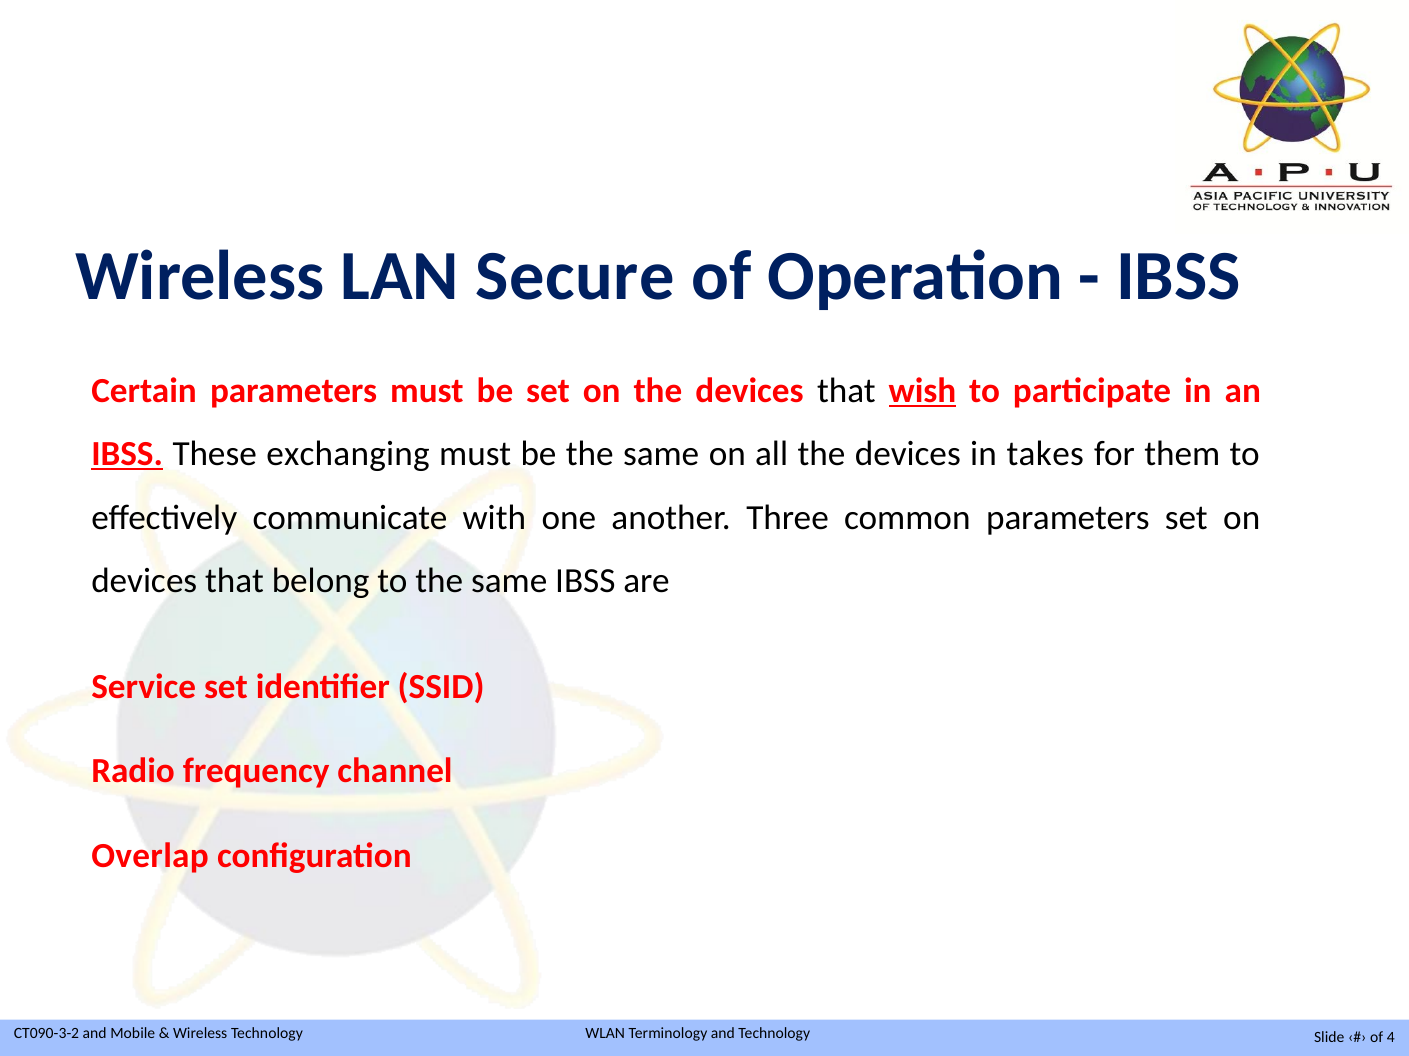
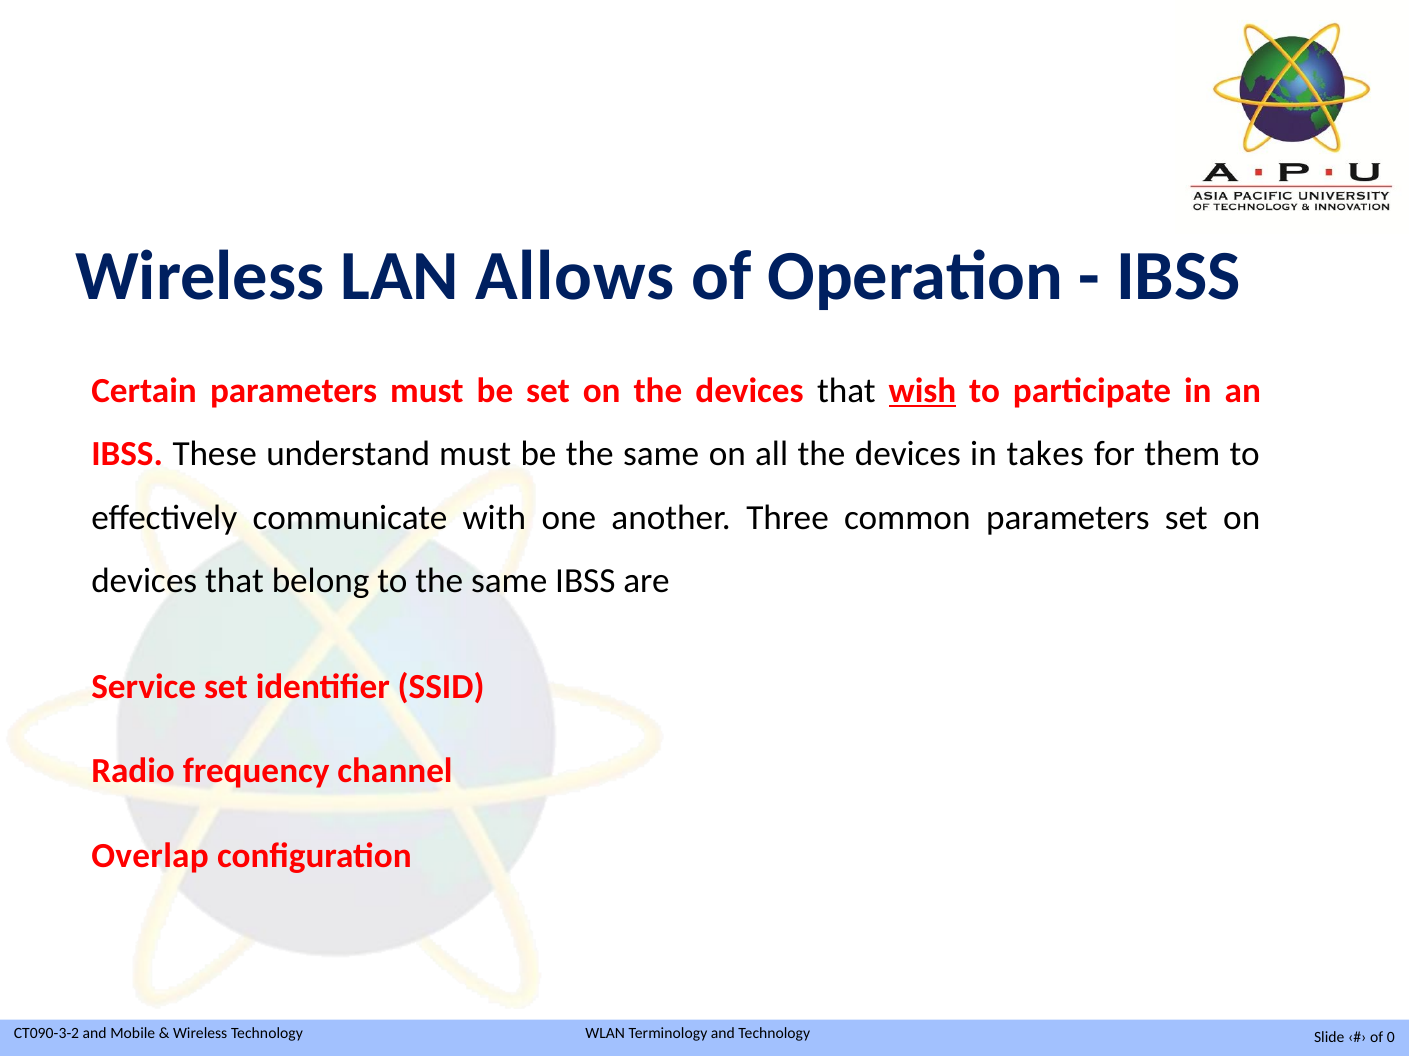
Secure: Secure -> Allows
IBSS at (127, 455) underline: present -> none
exchanging: exchanging -> understand
4: 4 -> 0
